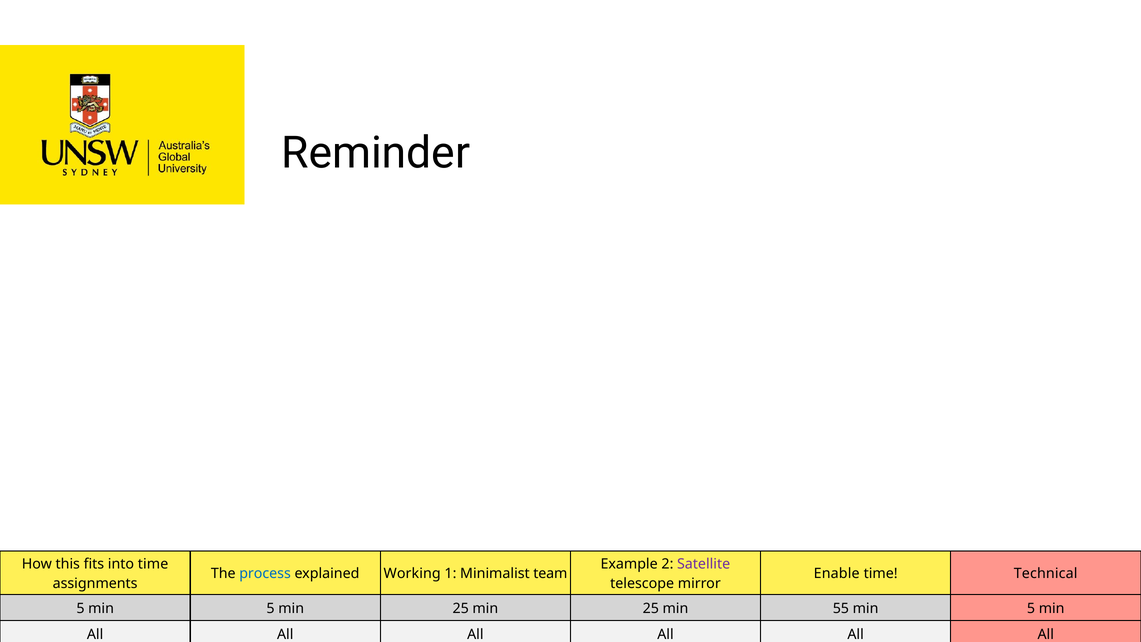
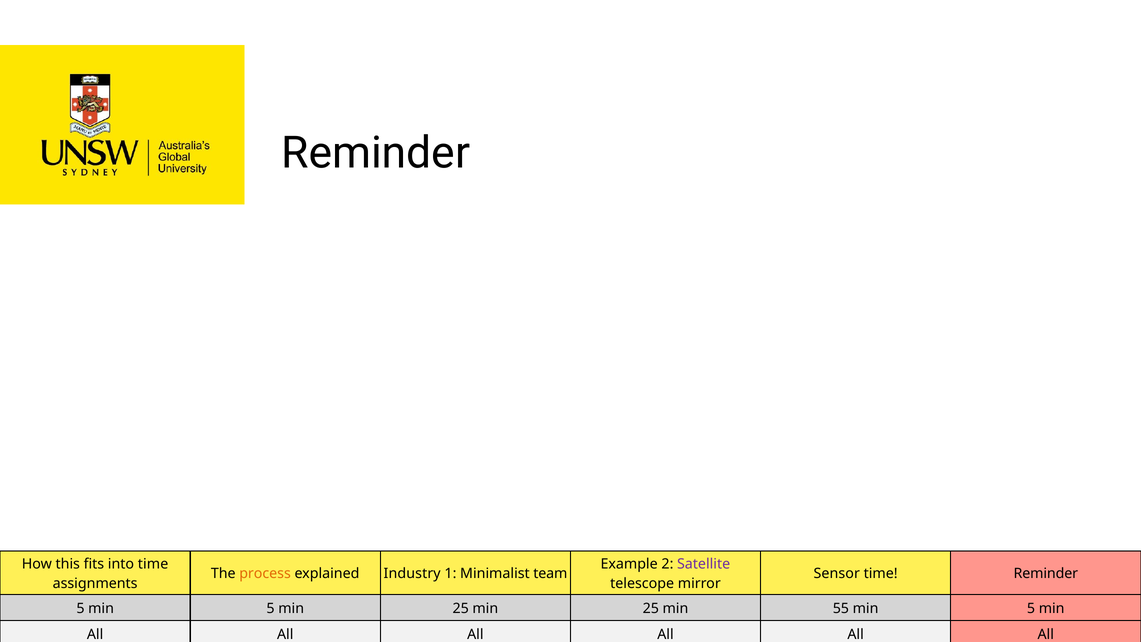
process colour: blue -> orange
Working: Working -> Industry
Enable: Enable -> Sensor
time Technical: Technical -> Reminder
